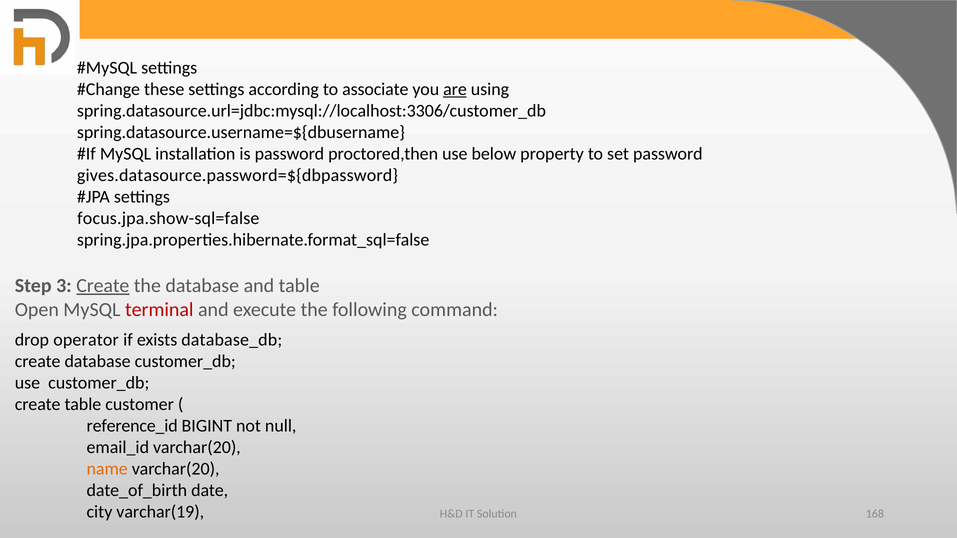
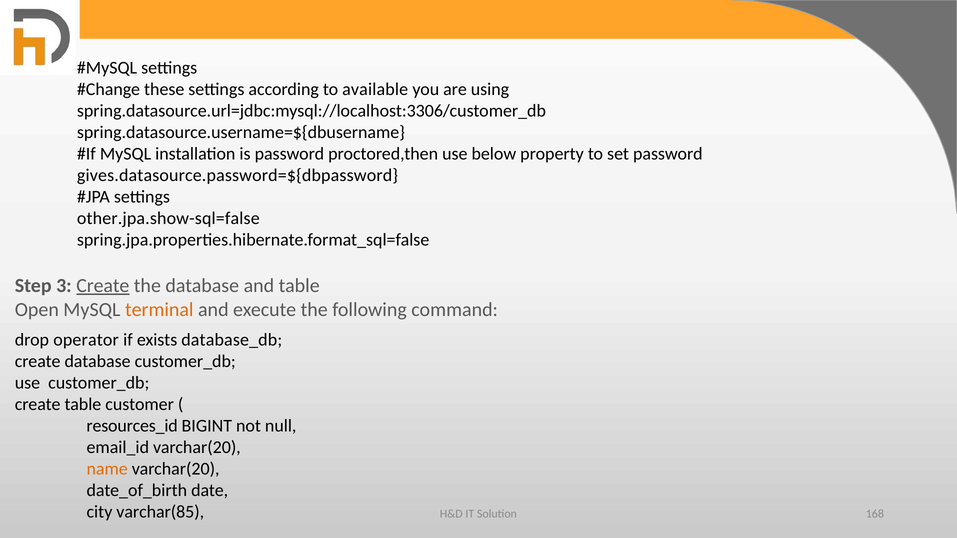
associate: associate -> available
are underline: present -> none
focus.jpa.show-sql=false: focus.jpa.show-sql=false -> other.jpa.show-sql=false
terminal colour: red -> orange
reference_id: reference_id -> resources_id
varchar(19: varchar(19 -> varchar(85
